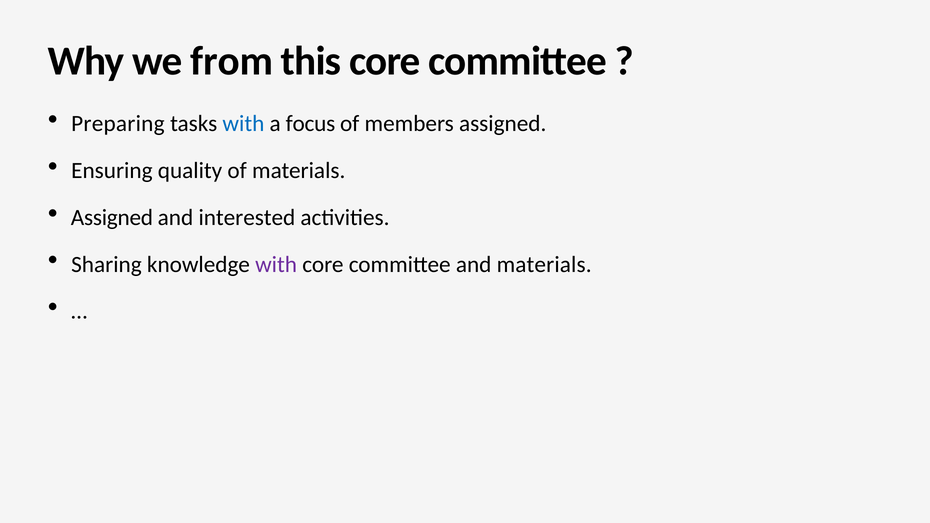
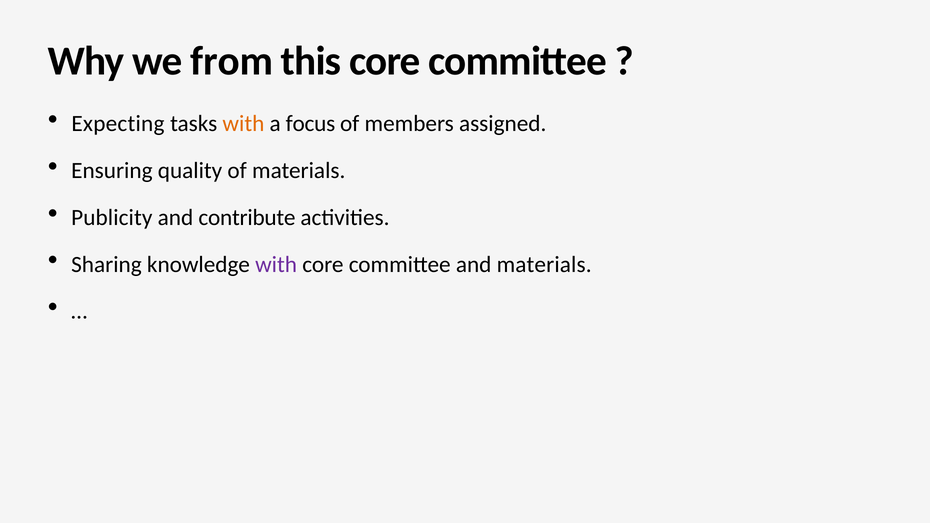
Preparing: Preparing -> Expecting
with at (243, 124) colour: blue -> orange
Assigned at (112, 218): Assigned -> Publicity
interested: interested -> contribute
